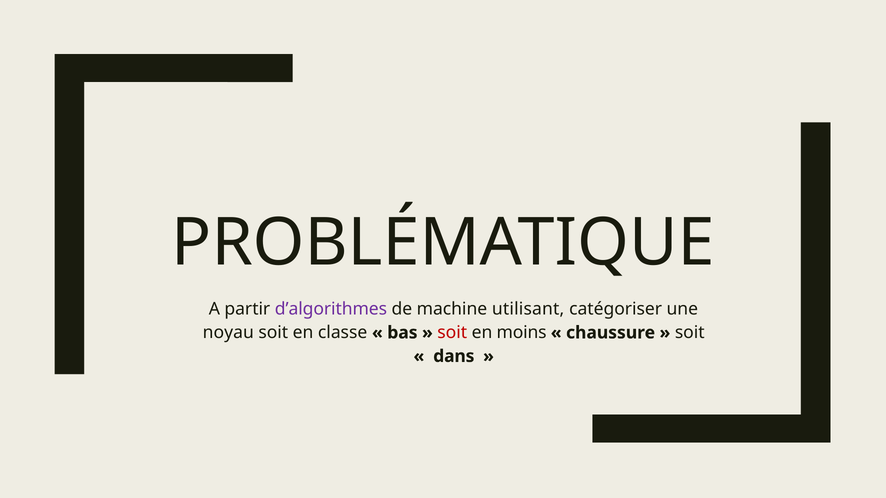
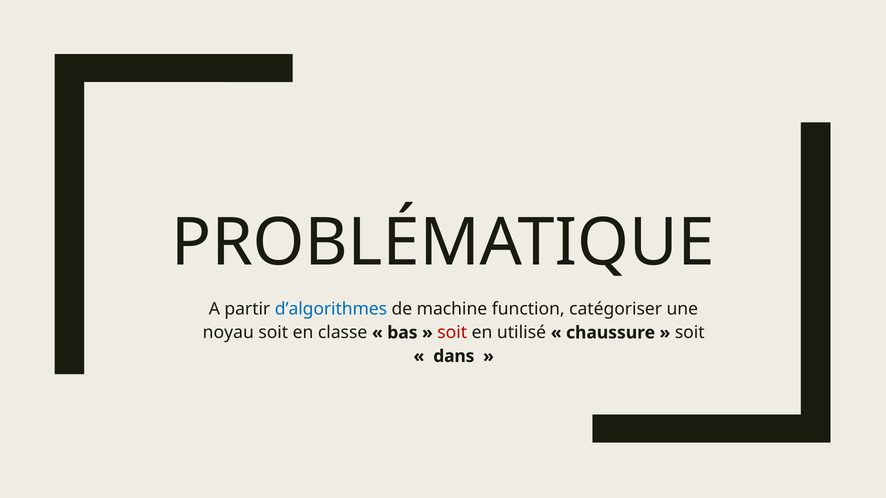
d’algorithmes colour: purple -> blue
utilisant: utilisant -> function
moins: moins -> utilisé
